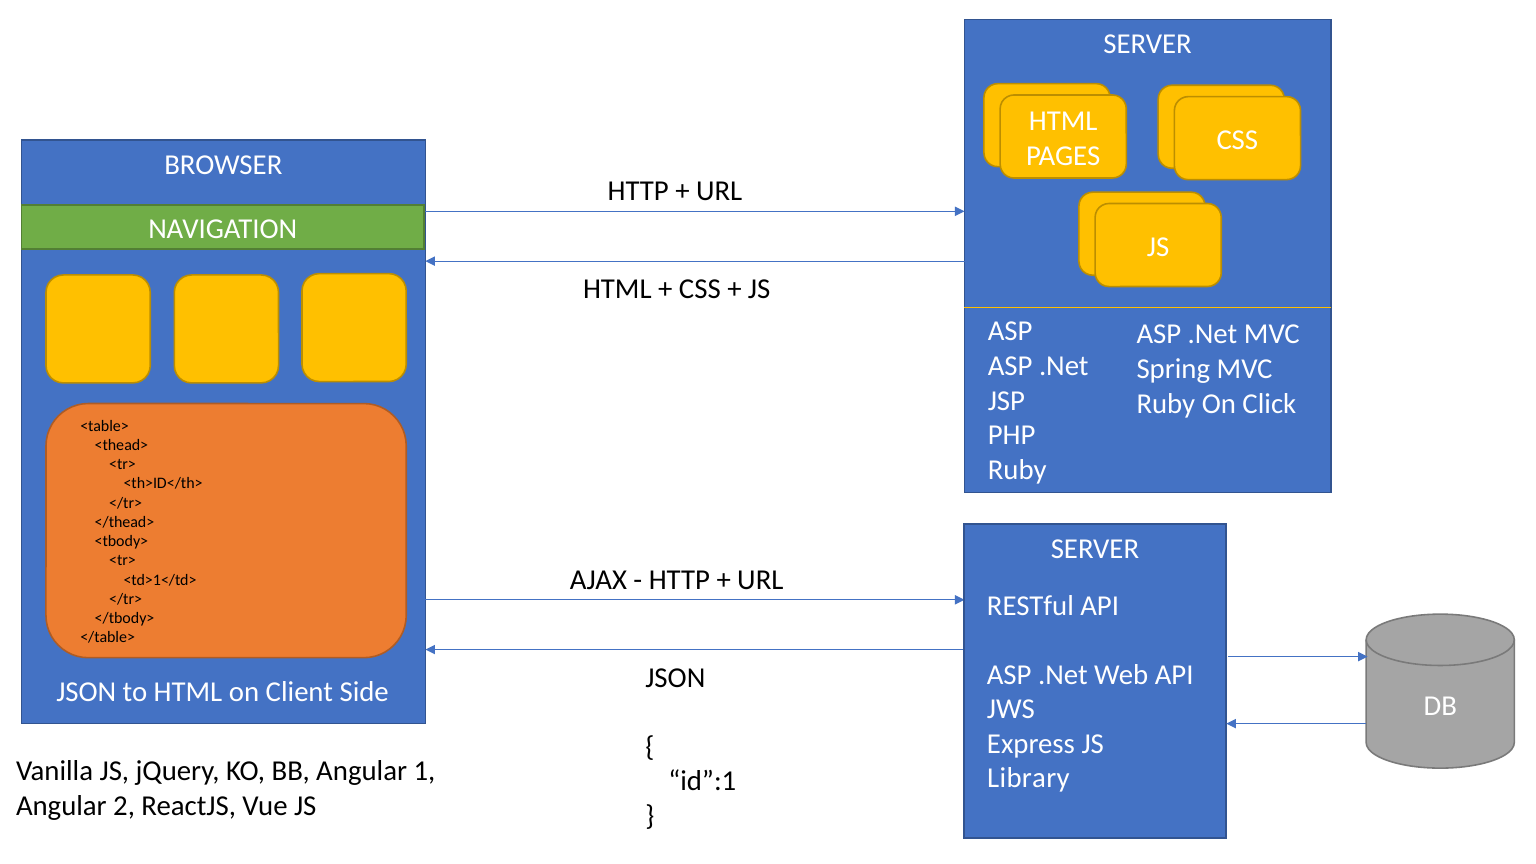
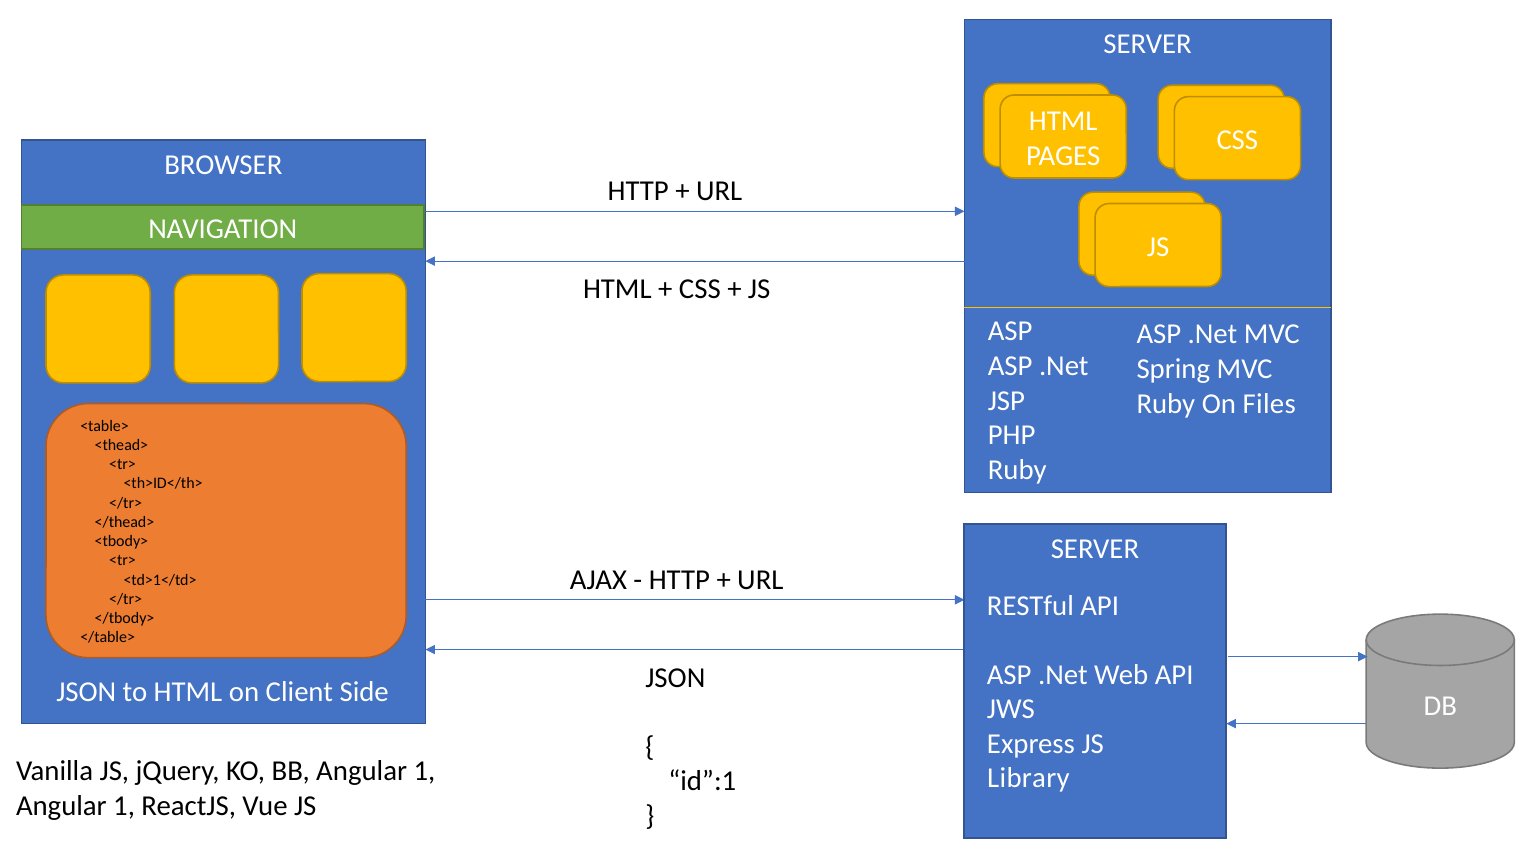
Click: Click -> Files
2 at (124, 806): 2 -> 1
